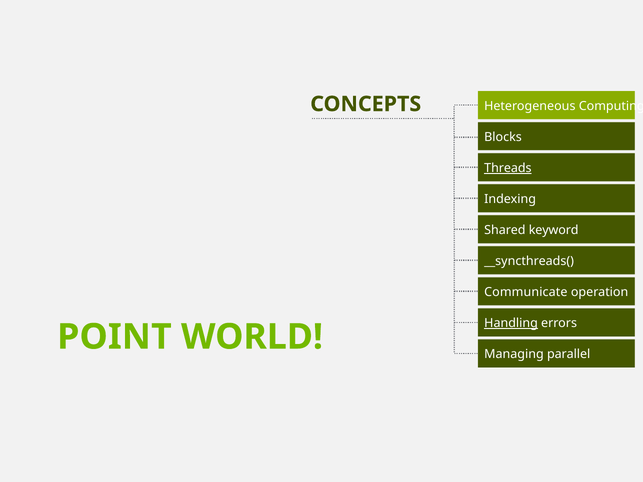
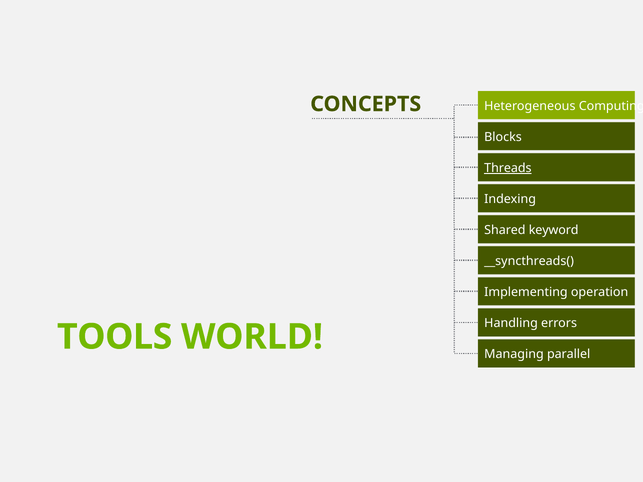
Communicate: Communicate -> Implementing
Handling underline: present -> none
POINT: POINT -> TOOLS
